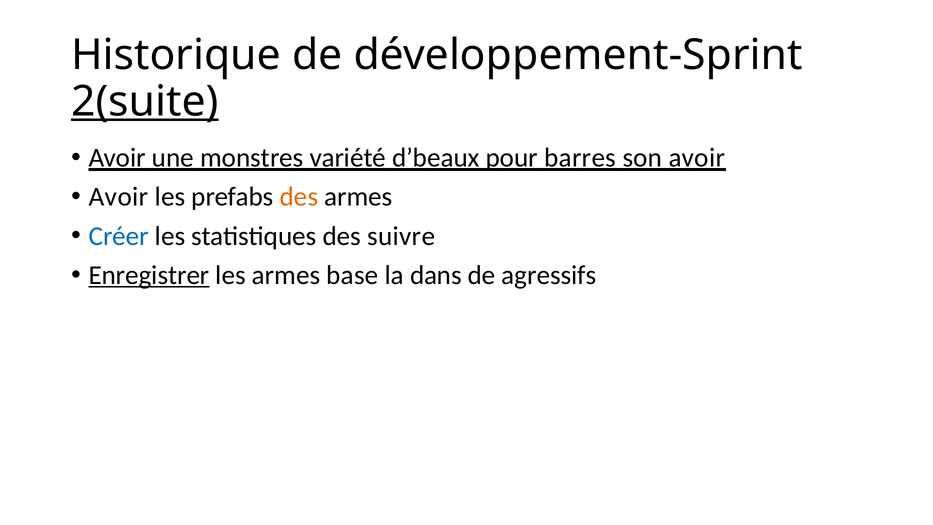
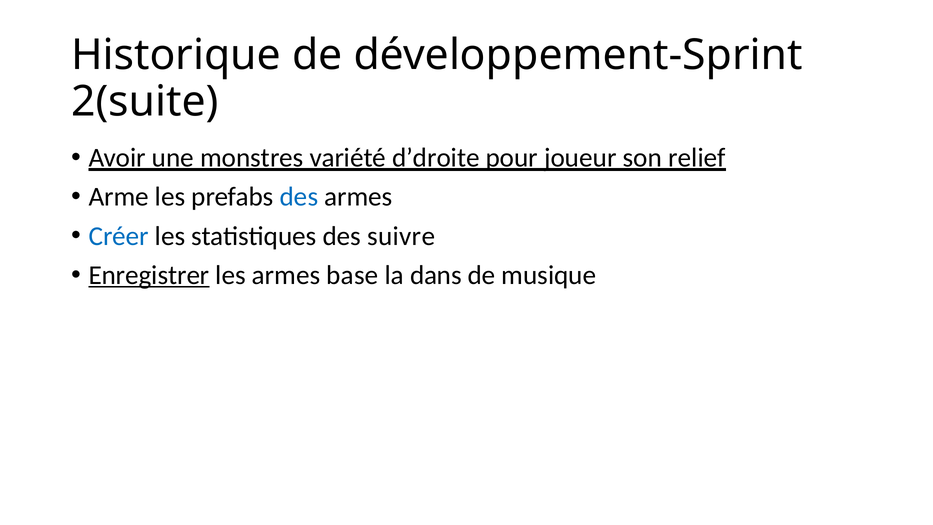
2(suite underline: present -> none
d’beaux: d’beaux -> d’droite
barres: barres -> joueur
son avoir: avoir -> relief
Avoir at (119, 197): Avoir -> Arme
des at (299, 197) colour: orange -> blue
agressifs: agressifs -> musique
